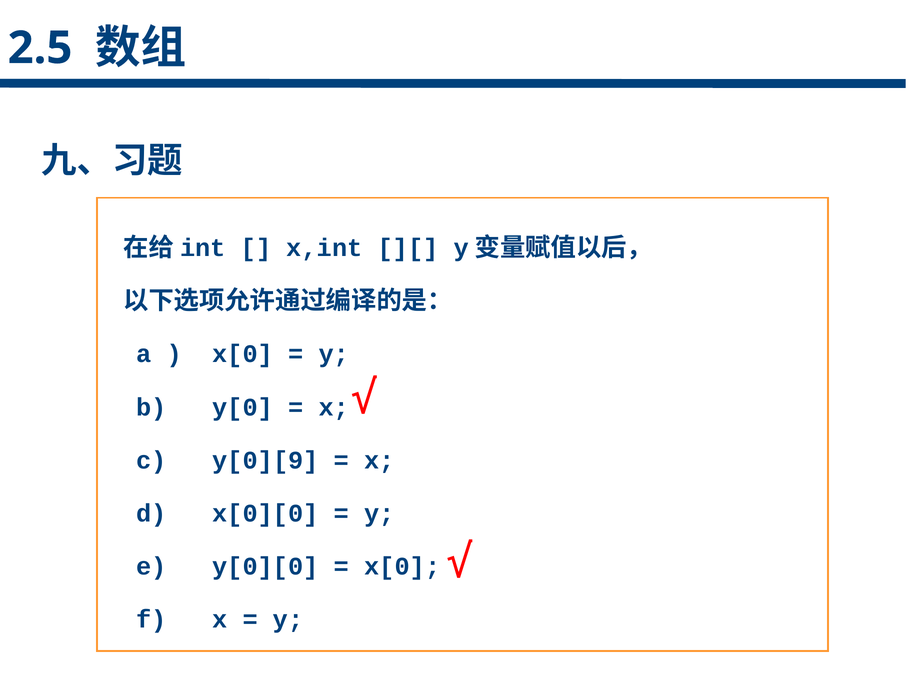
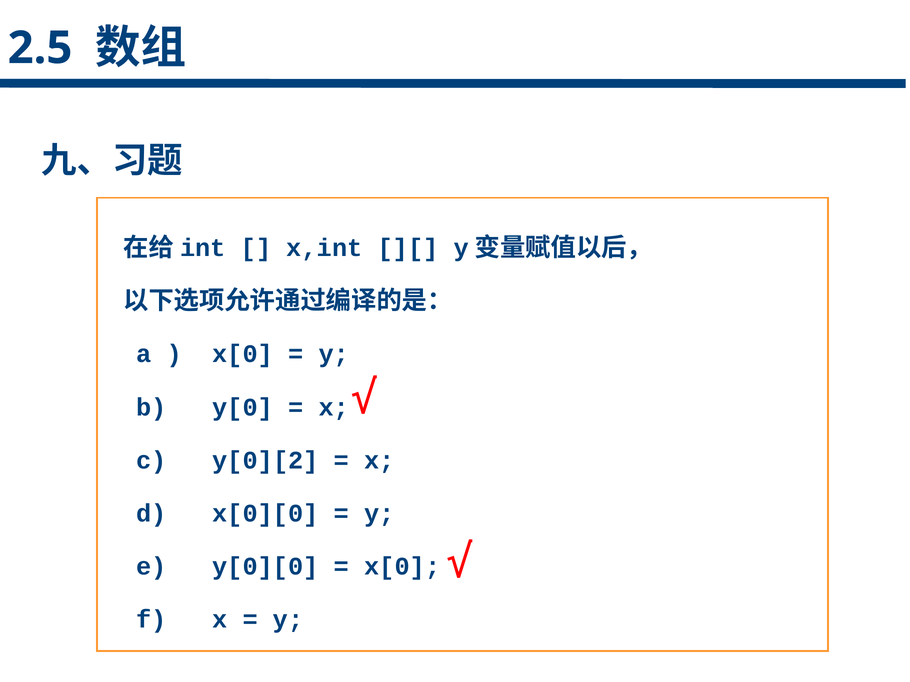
y[0][9: y[0][9 -> y[0][2
